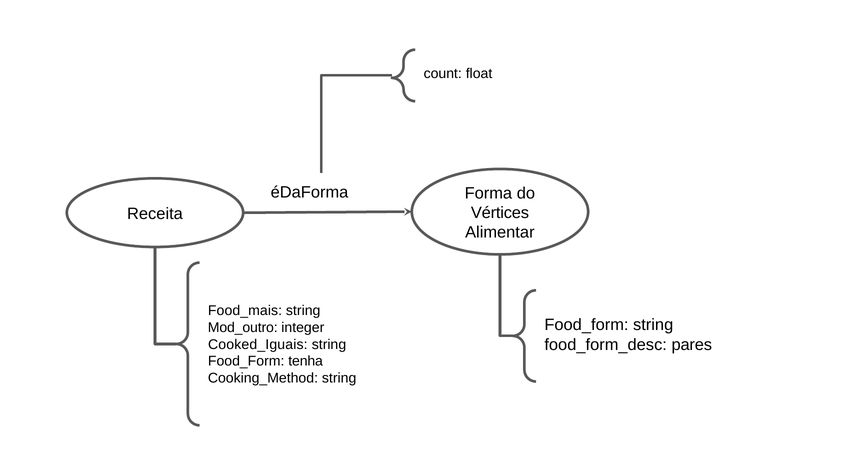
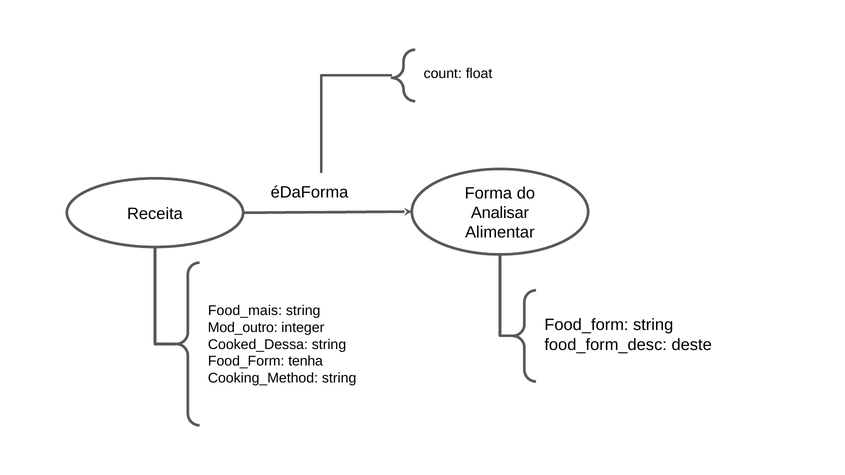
Vértices: Vértices -> Analisar
pares: pares -> deste
Cooked_Iguais: Cooked_Iguais -> Cooked_Dessa
